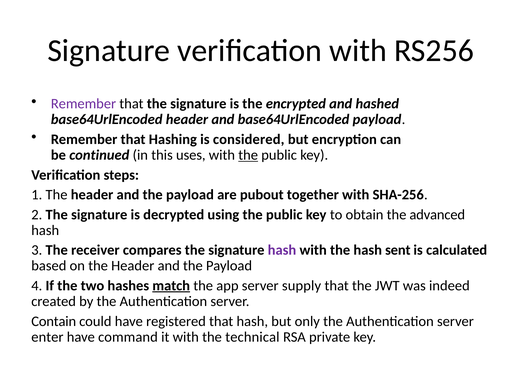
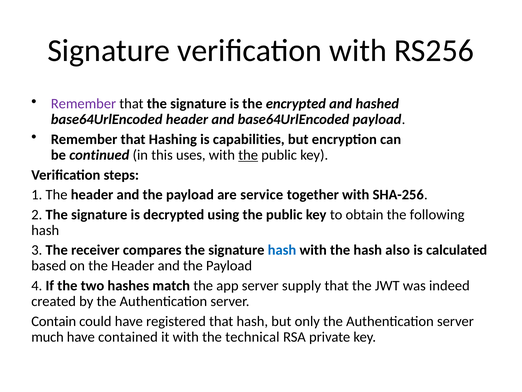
considered: considered -> capabilities
pubout: pubout -> service
advanced: advanced -> following
hash at (282, 250) colour: purple -> blue
sent: sent -> also
match underline: present -> none
enter: enter -> much
command: command -> contained
